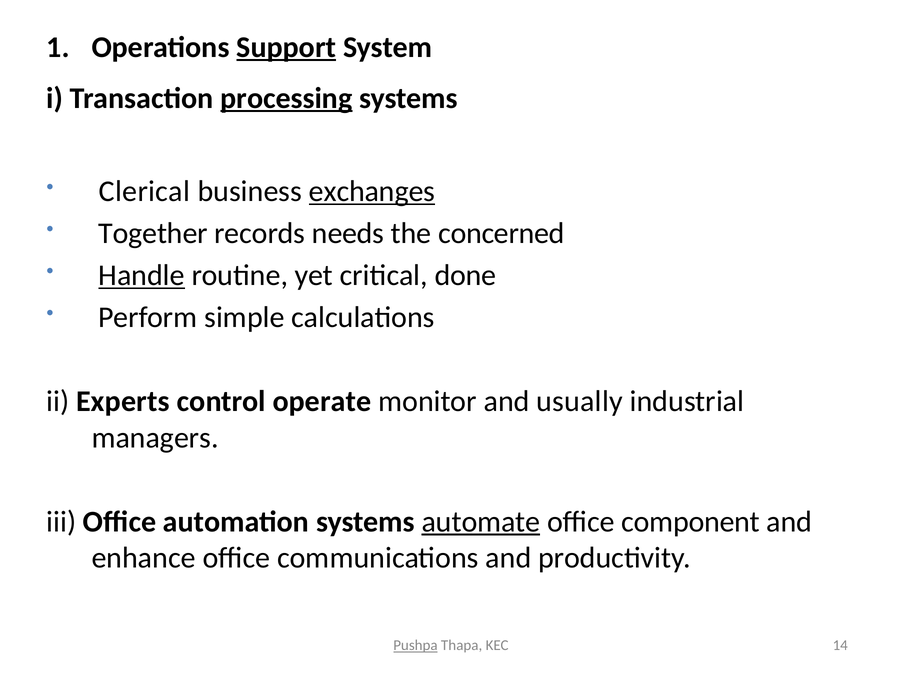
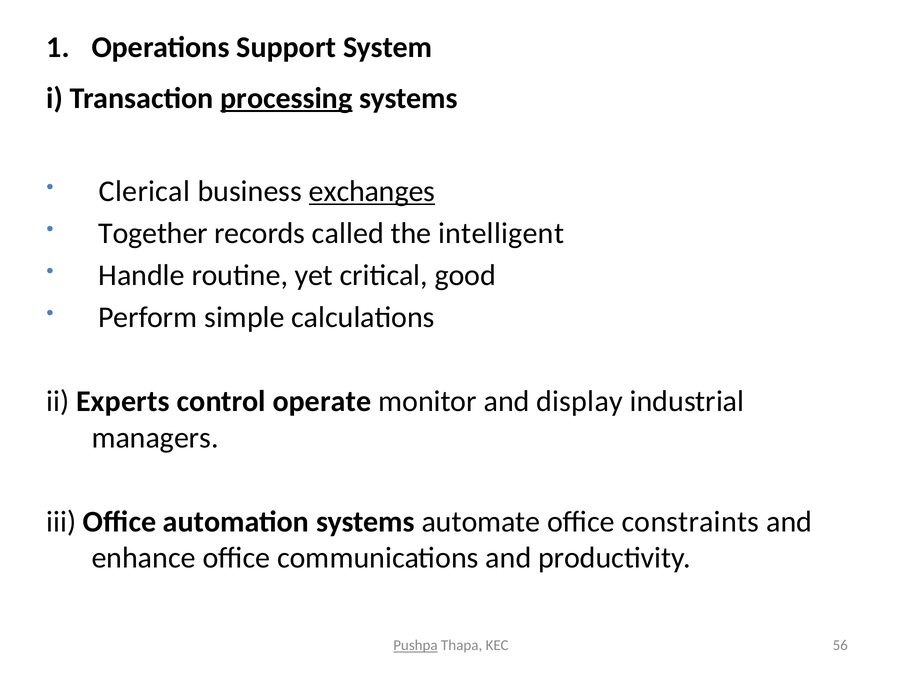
Support underline: present -> none
needs: needs -> called
concerned: concerned -> intelligent
Handle underline: present -> none
done: done -> good
usually: usually -> display
automate underline: present -> none
component: component -> constraints
14: 14 -> 56
